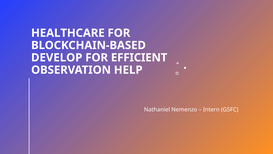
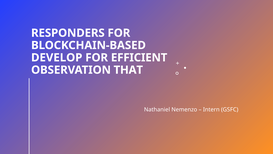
HEALTHCARE: HEALTHCARE -> RESPONDERS
HELP: HELP -> THAT
